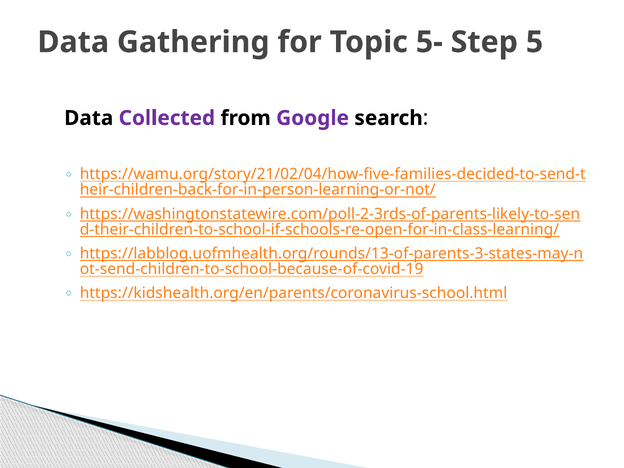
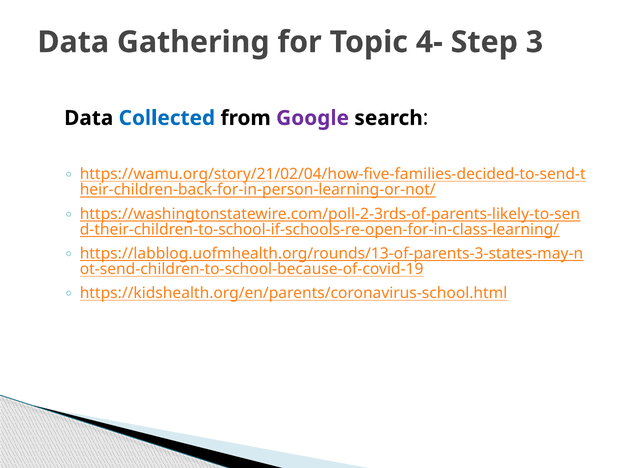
5-: 5- -> 4-
5: 5 -> 3
Collected colour: purple -> blue
